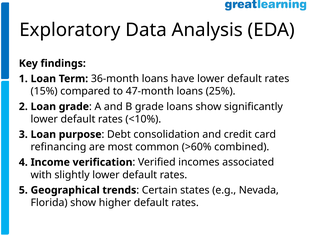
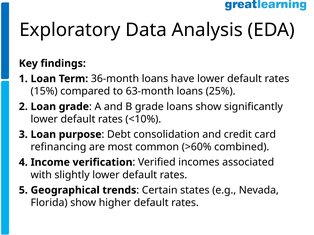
47-month: 47-month -> 63-month
